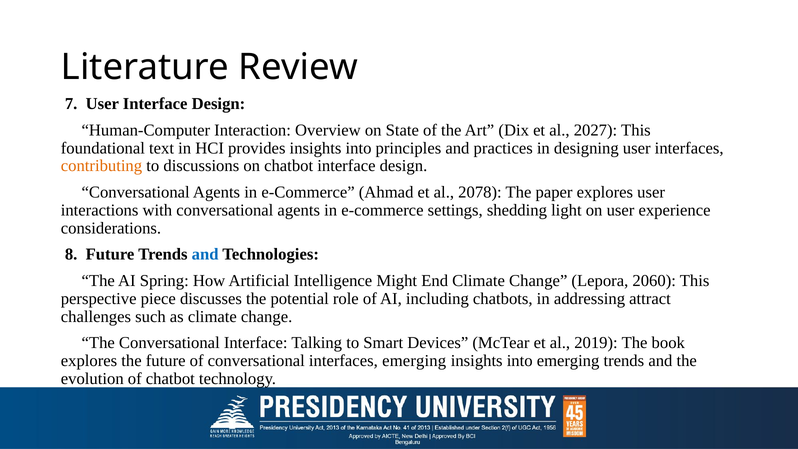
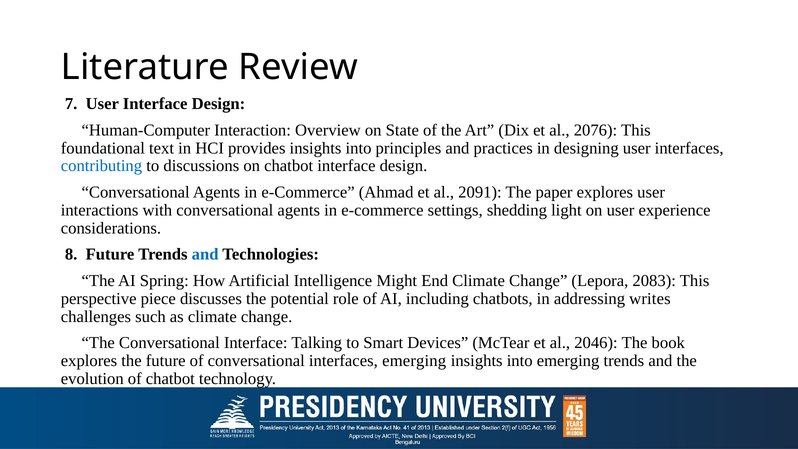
2027: 2027 -> 2076
contributing colour: orange -> blue
2078: 2078 -> 2091
2060: 2060 -> 2083
attract: attract -> writes
2019: 2019 -> 2046
